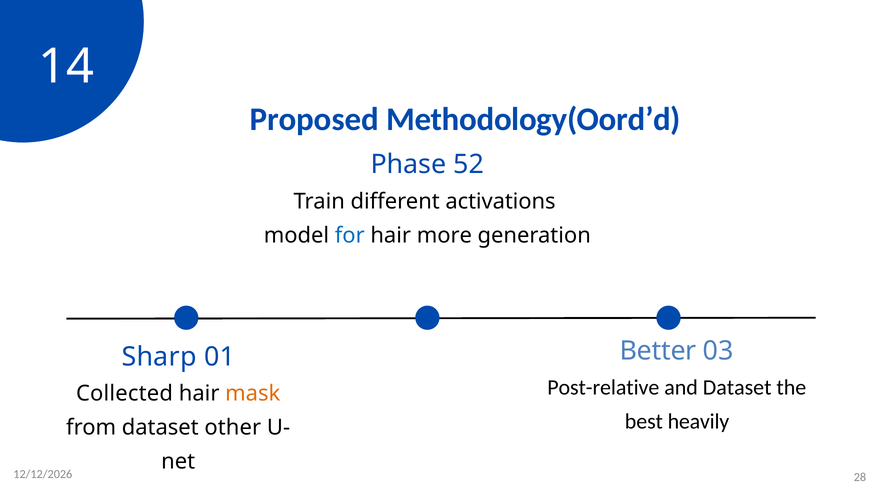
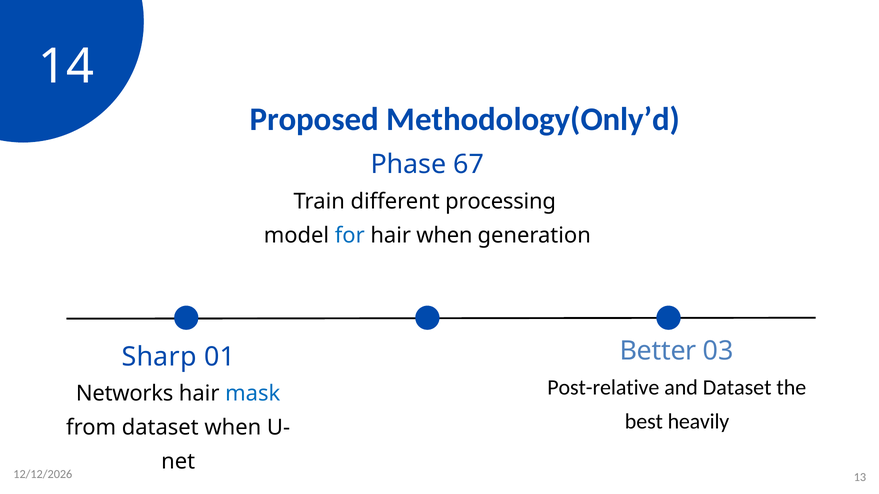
Methodology(Oord’d: Methodology(Oord’d -> Methodology(Only’d
52: 52 -> 67
activations: activations -> processing
hair more: more -> when
Collected: Collected -> Networks
mask colour: orange -> blue
dataset other: other -> when
28: 28 -> 13
